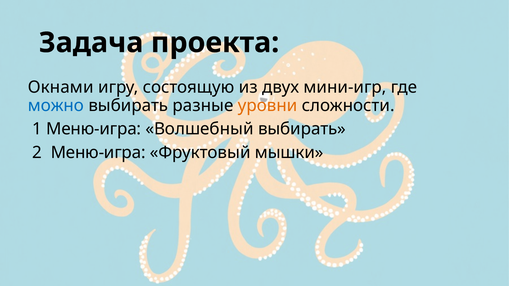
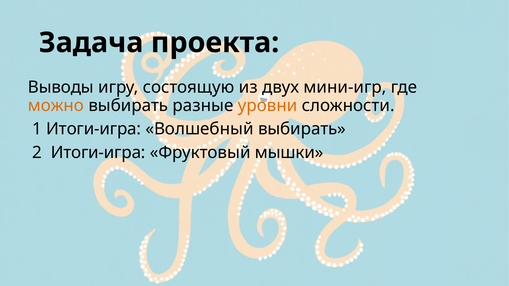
Окнами: Окнами -> Выводы
можно colour: blue -> orange
1 Меню-игра: Меню-игра -> Итоги-игра
2 Меню-игра: Меню-игра -> Итоги-игра
